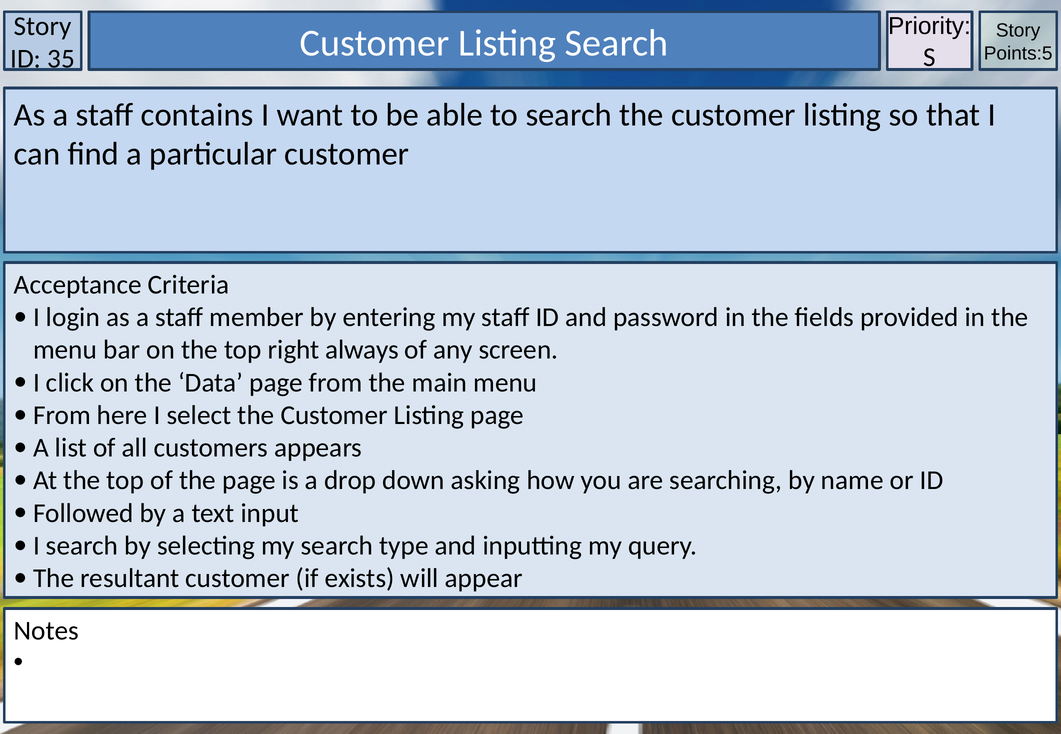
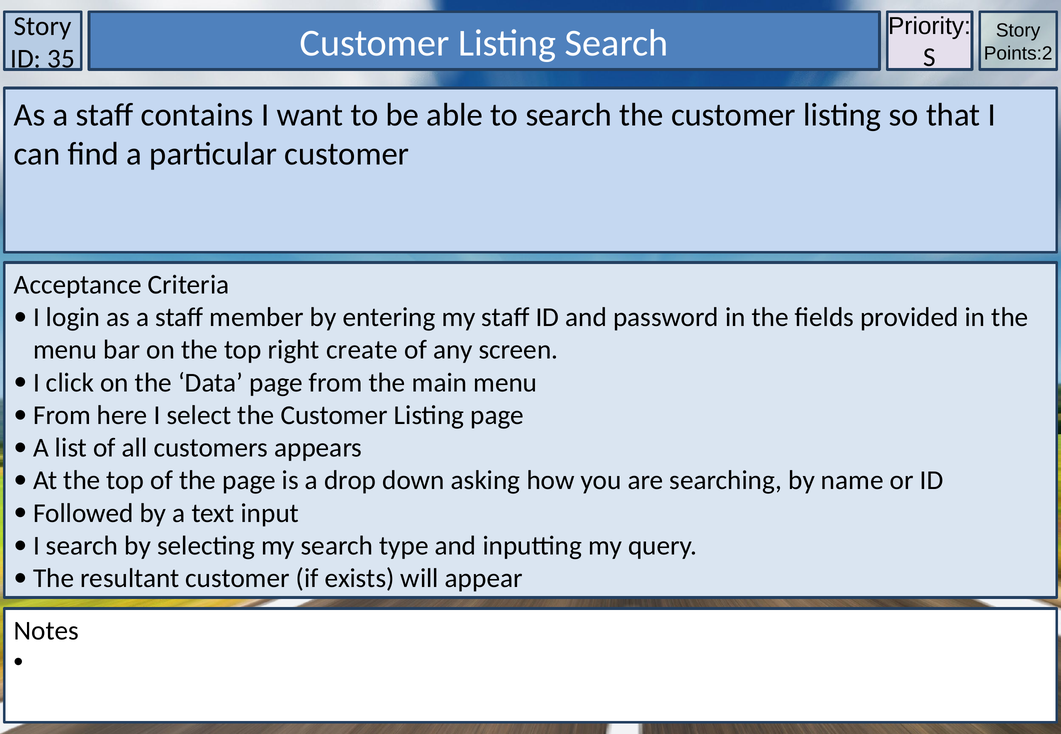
Points:5: Points:5 -> Points:2
always: always -> create
